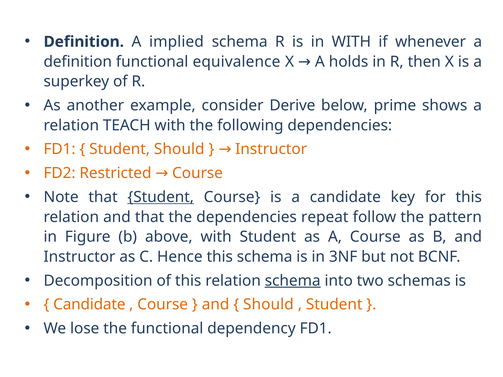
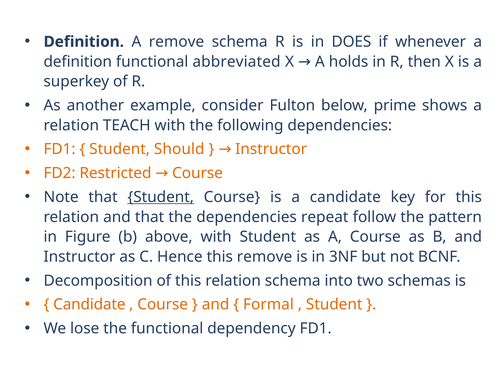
A implied: implied -> remove
in WITH: WITH -> DOES
equivalence: equivalence -> abbreviated
Derive: Derive -> Fulton
this schema: schema -> remove
schema at (293, 281) underline: present -> none
Should at (268, 305): Should -> Formal
